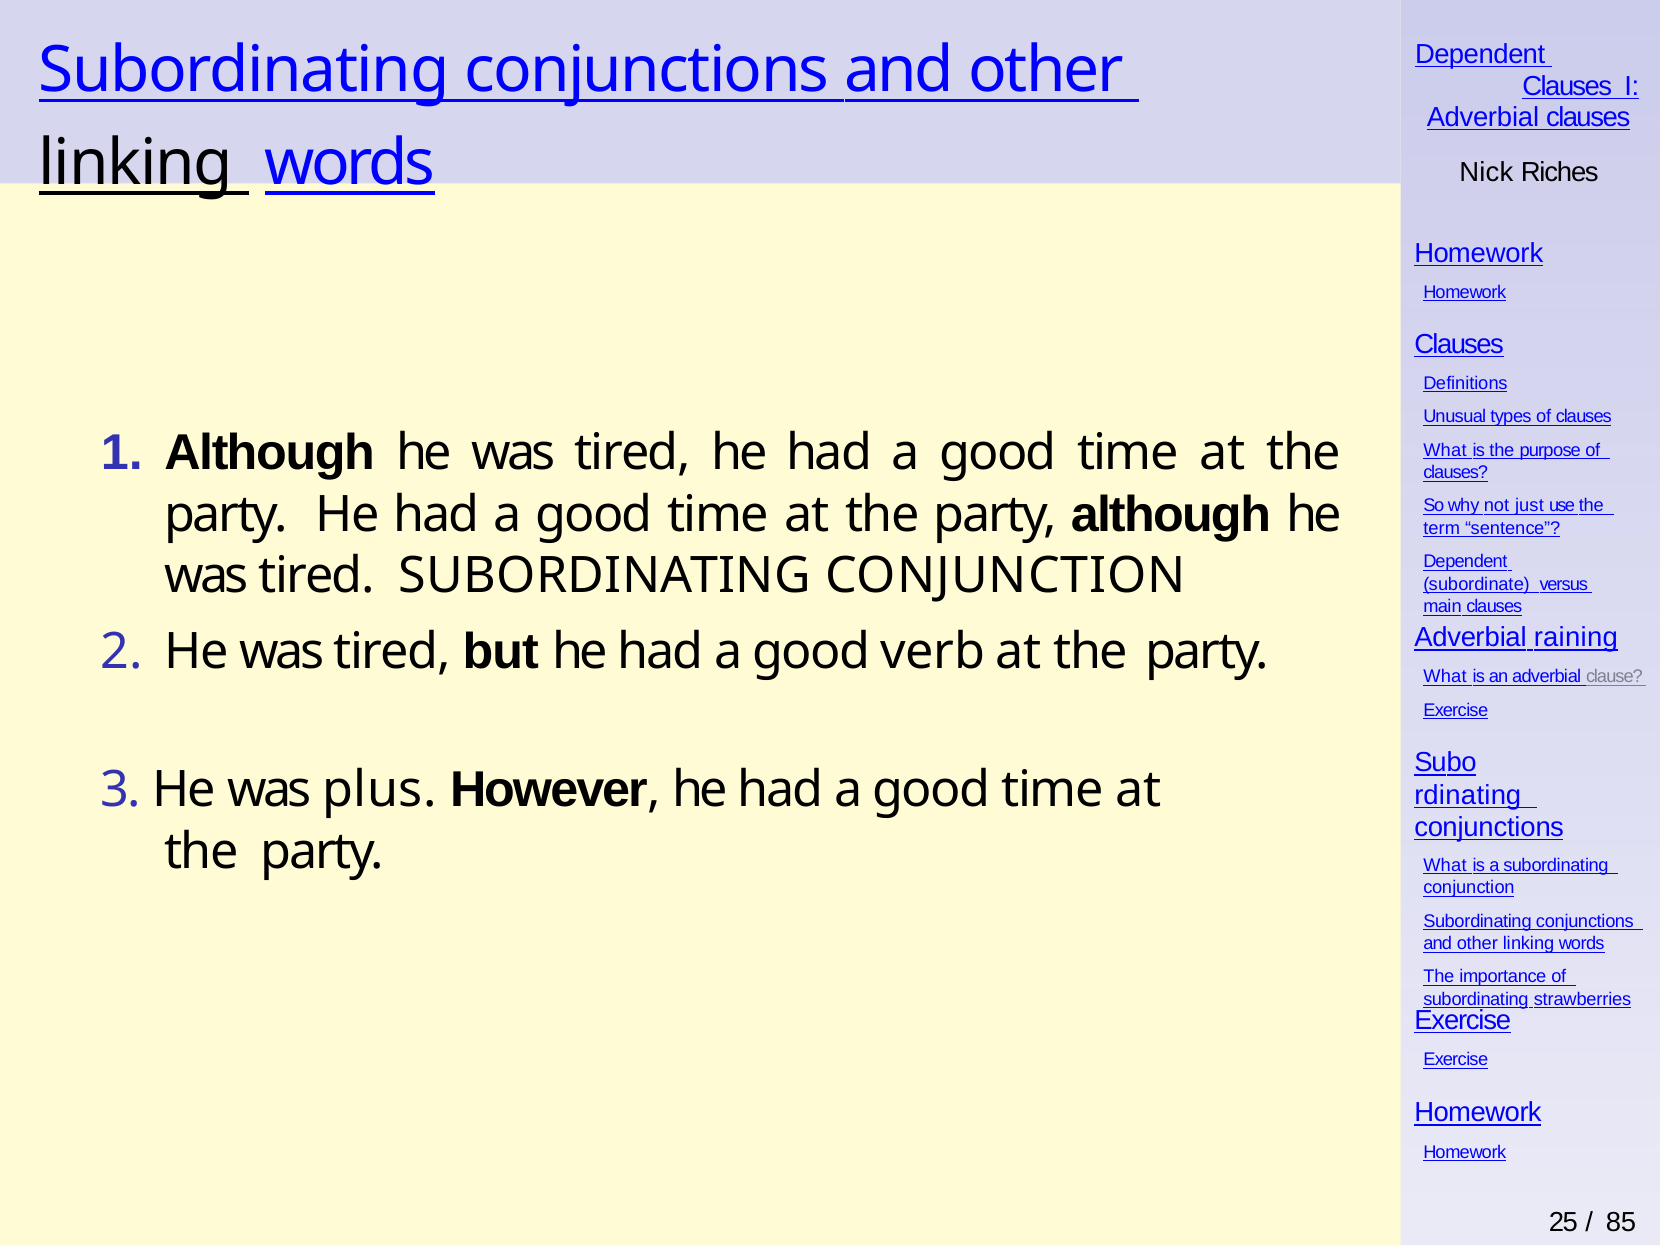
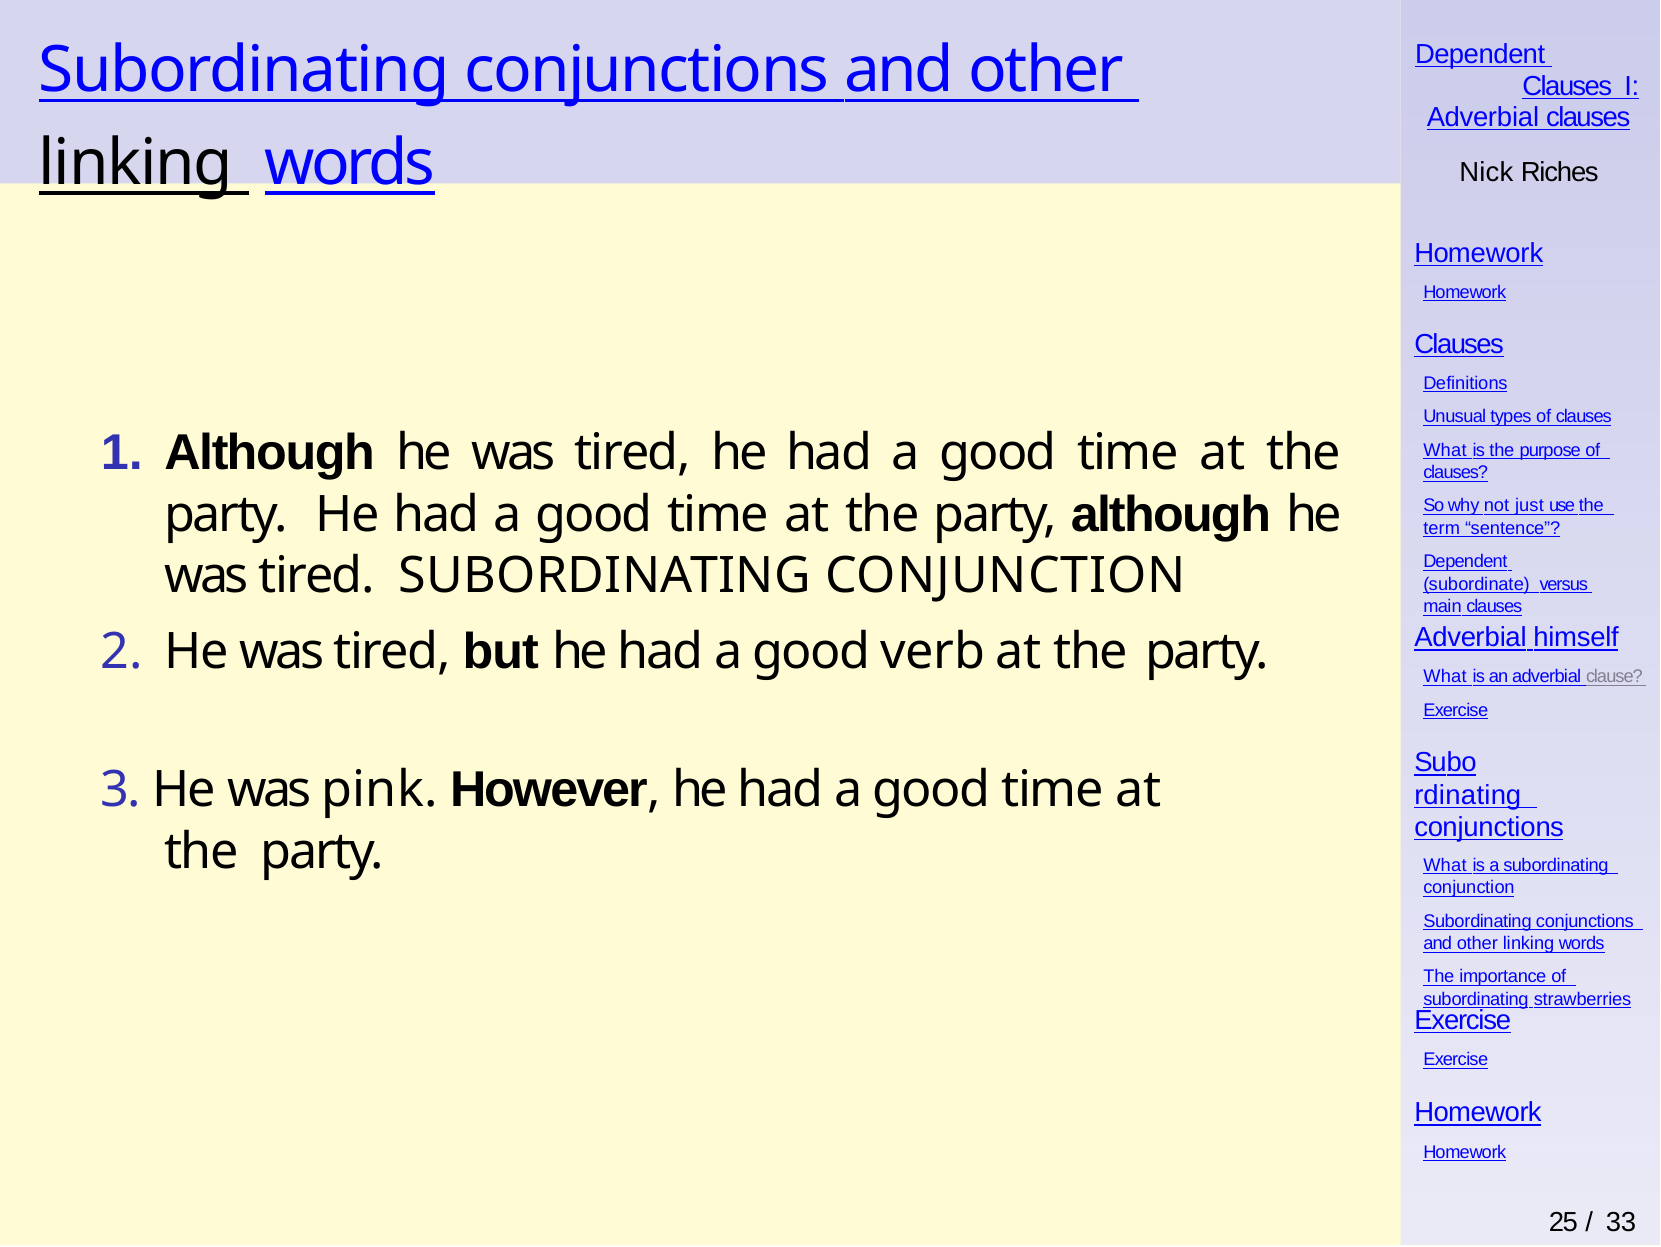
raining: raining -> himself
plus: plus -> pink
85: 85 -> 33
